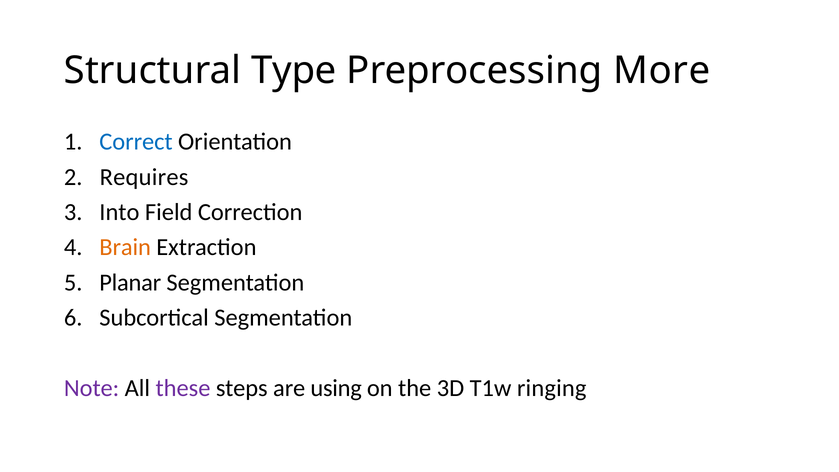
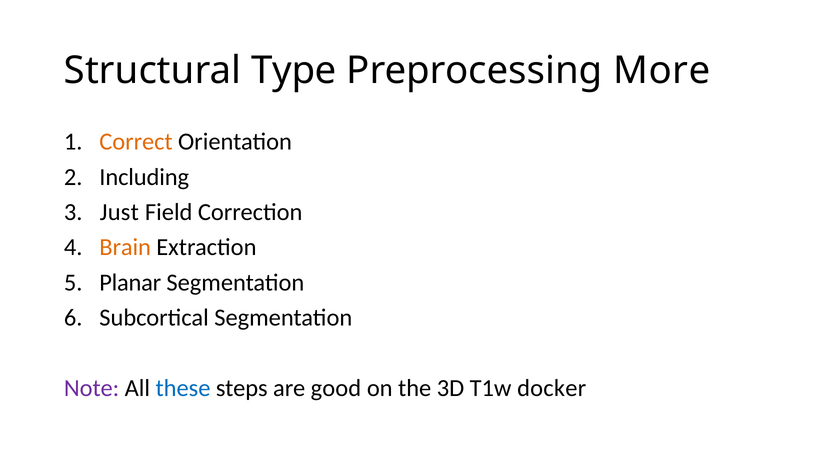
Correct colour: blue -> orange
Requires: Requires -> Including
Into: Into -> Just
these colour: purple -> blue
using: using -> good
ringing: ringing -> docker
